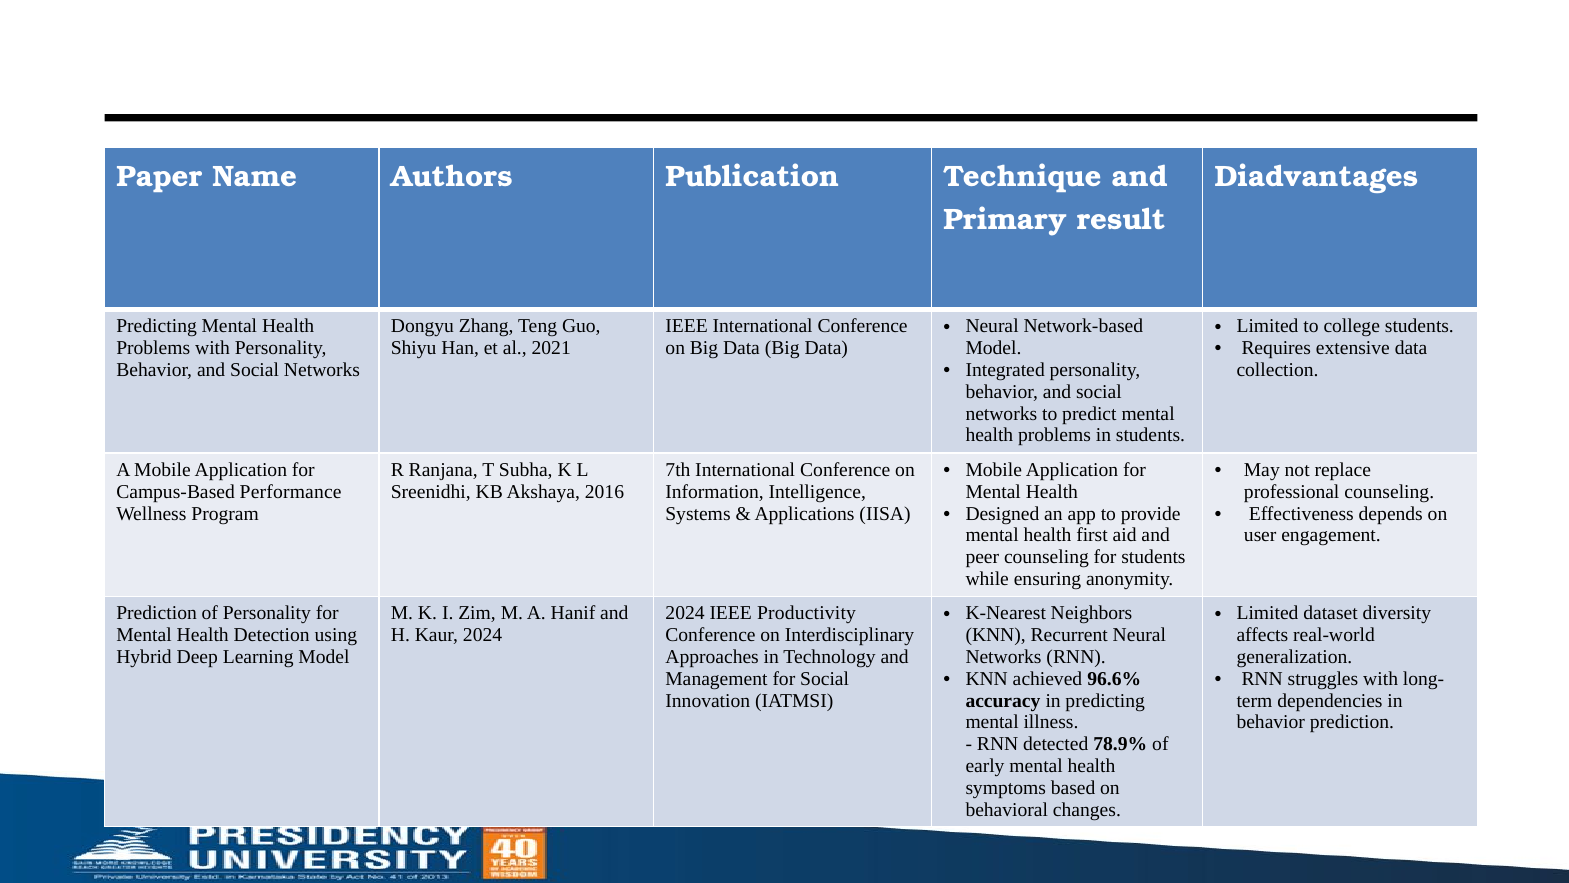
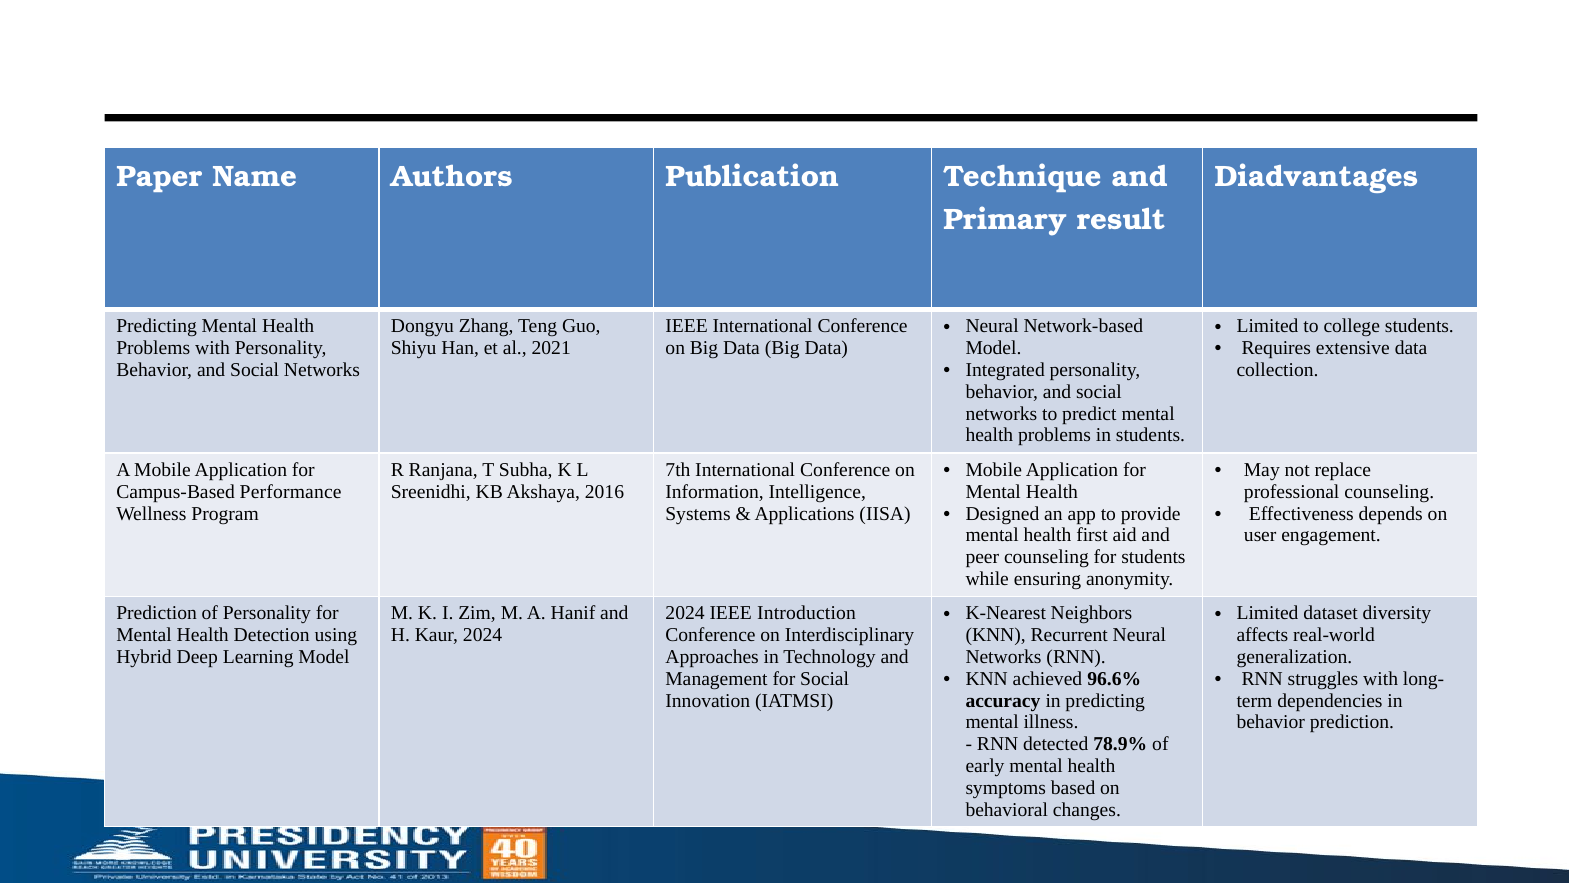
Productivity: Productivity -> Introduction
